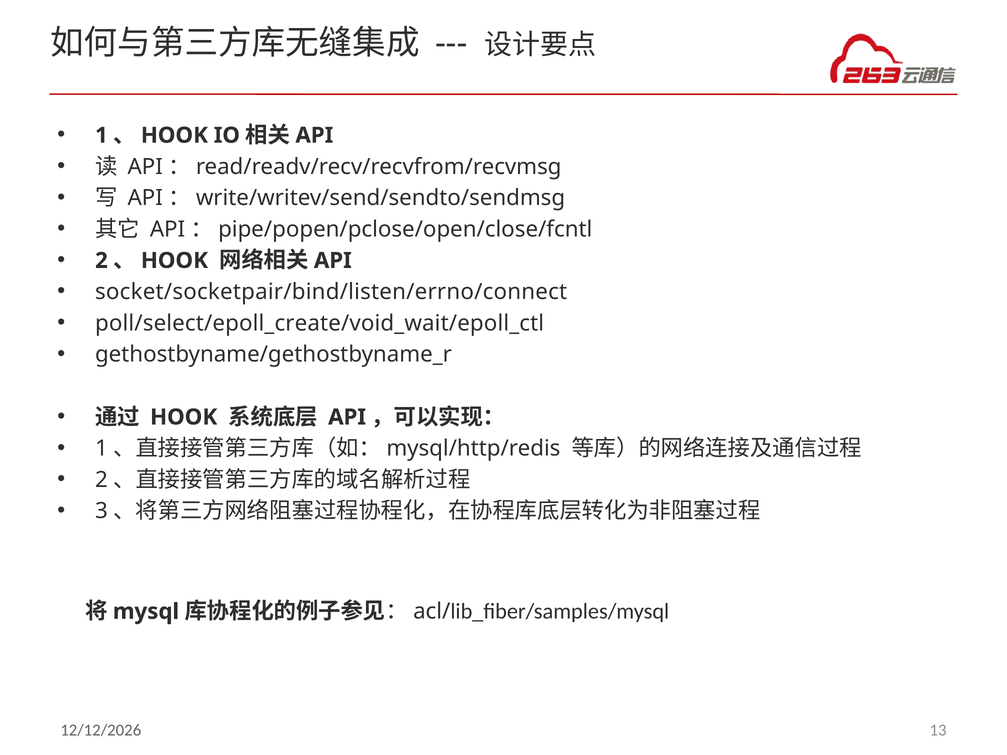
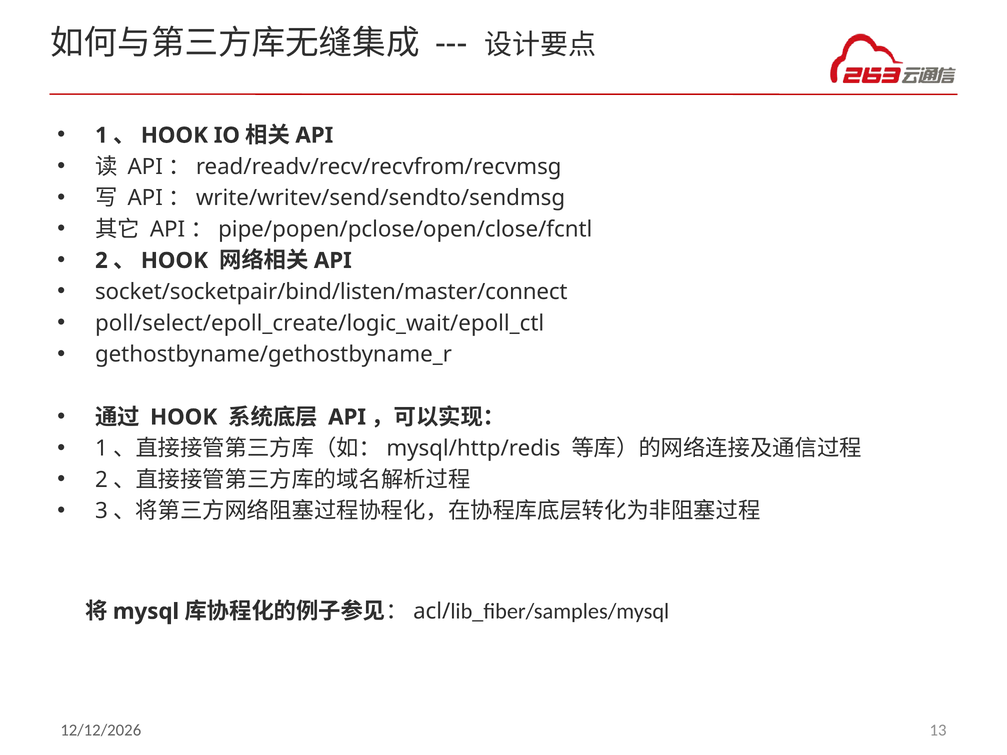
socket/socketpair/bind/listen/errno/connect: socket/socketpair/bind/listen/errno/connect -> socket/socketpair/bind/listen/master/connect
poll/select/epoll_create/void_wait/epoll_ctl: poll/select/epoll_create/void_wait/epoll_ctl -> poll/select/epoll_create/logic_wait/epoll_ctl
